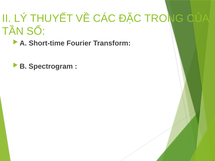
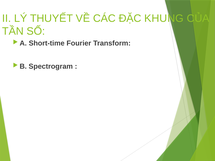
TRONG: TRONG -> KHUNG
